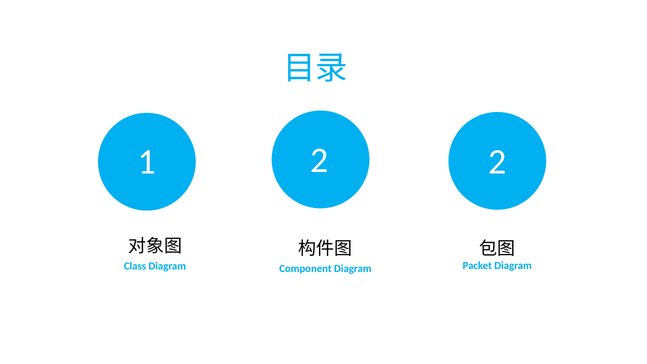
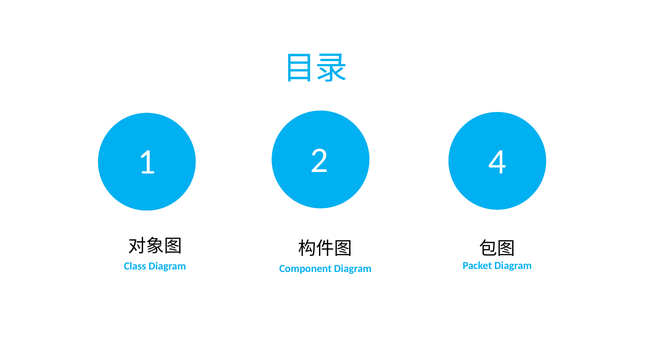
1 2: 2 -> 4
